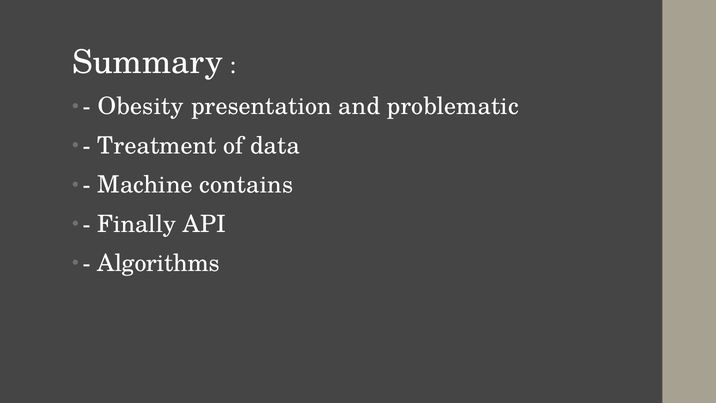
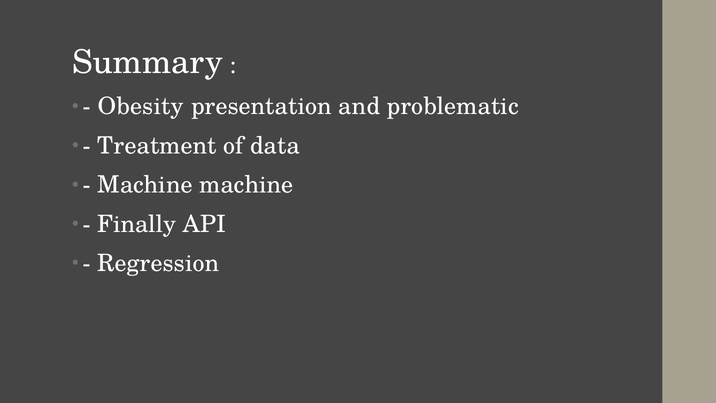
Machine contains: contains -> machine
Algorithms: Algorithms -> Regression
